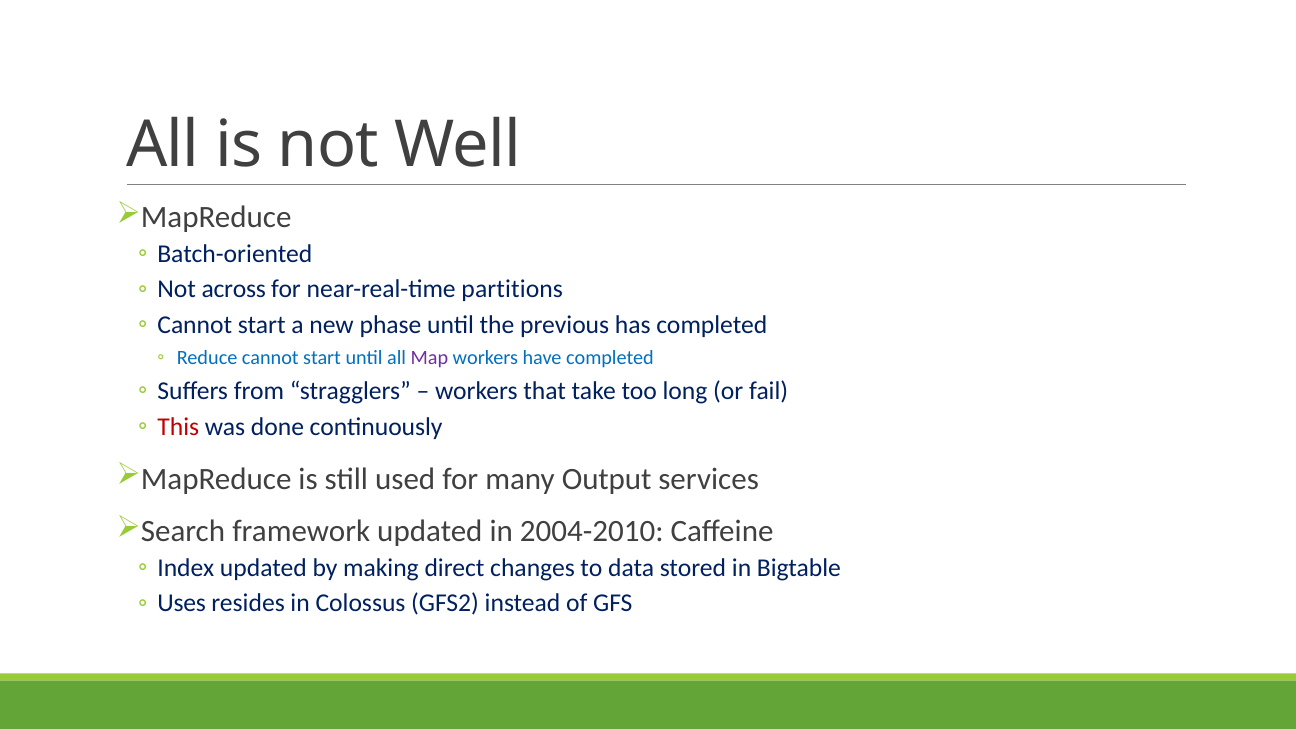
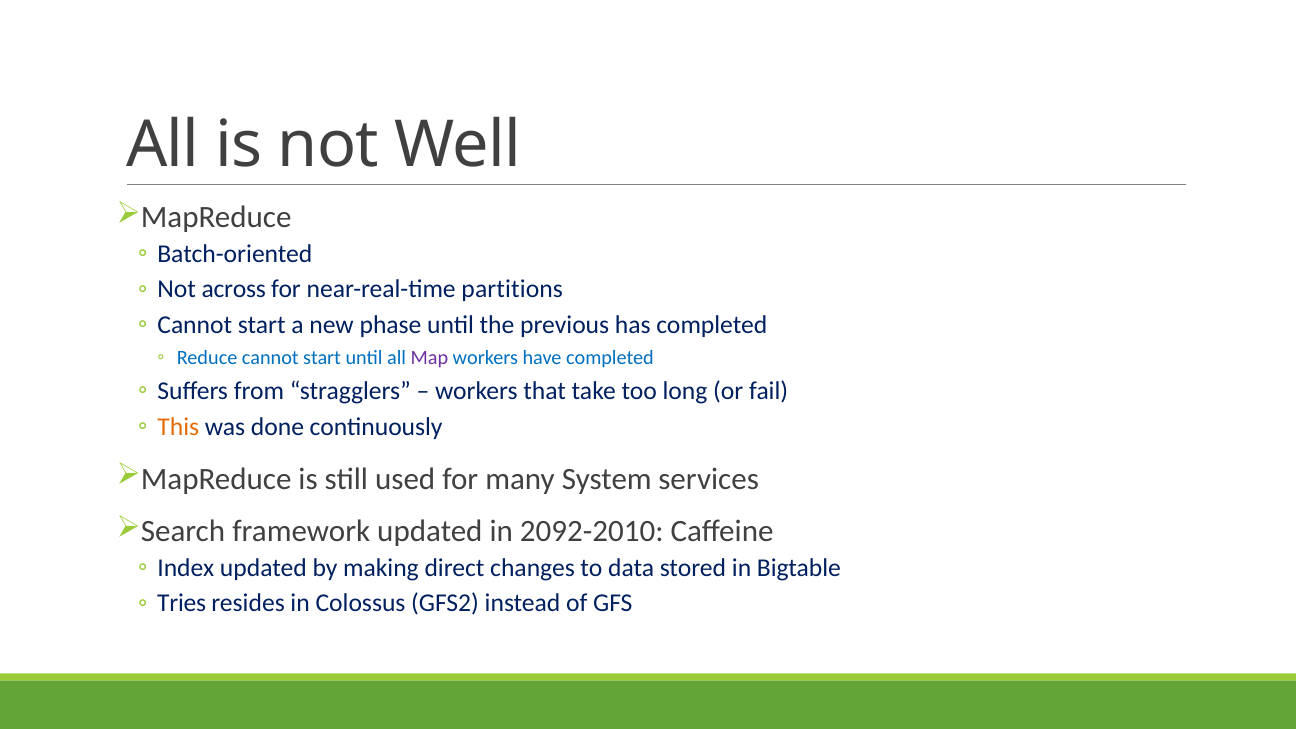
This colour: red -> orange
Output: Output -> System
2004-2010: 2004-2010 -> 2092-2010
Uses: Uses -> Tries
